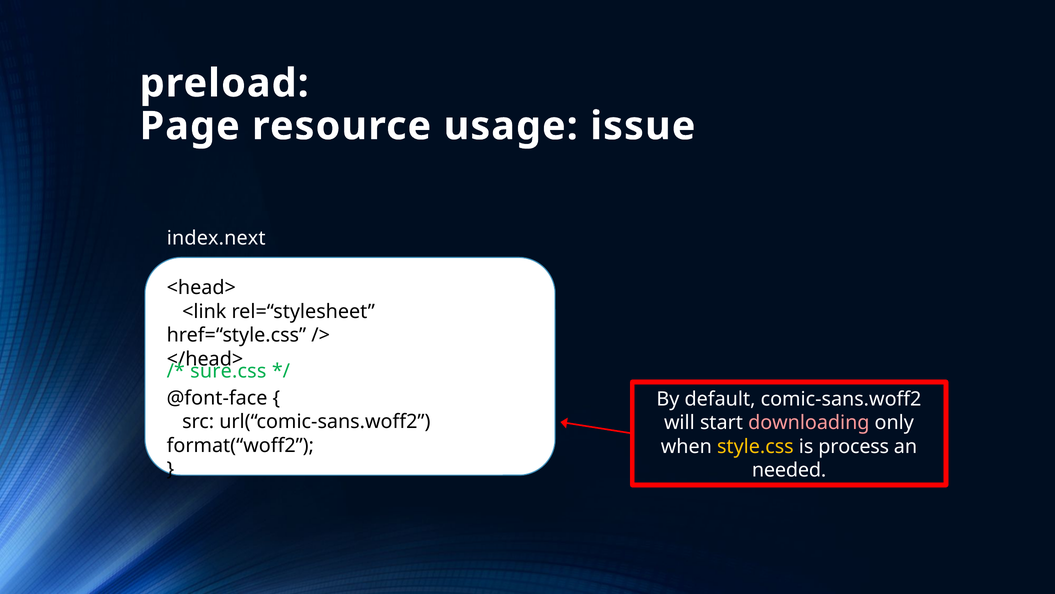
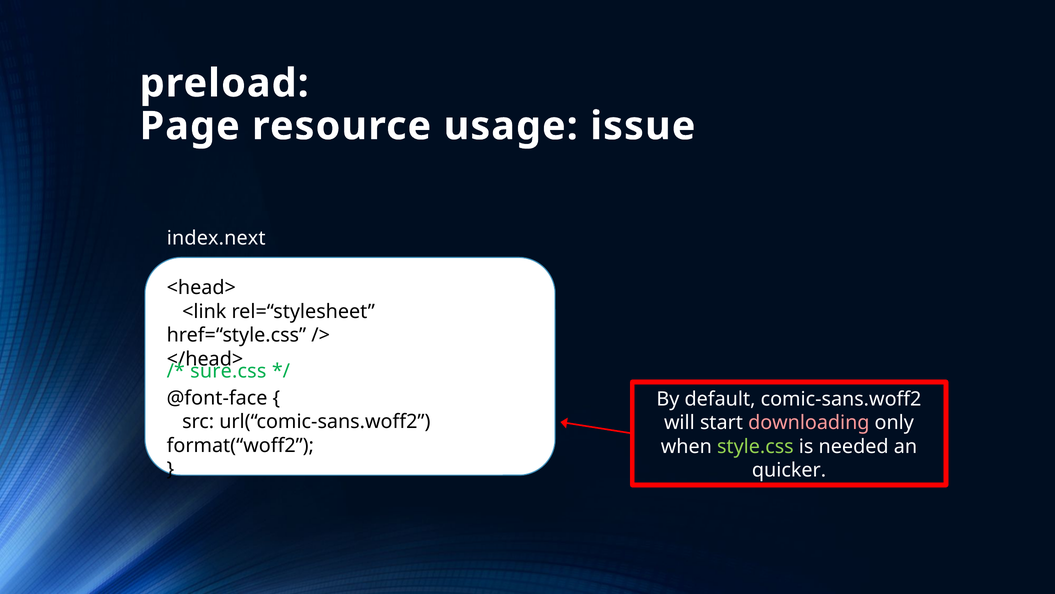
style.css colour: yellow -> light green
process: process -> needed
needed: needed -> quicker
